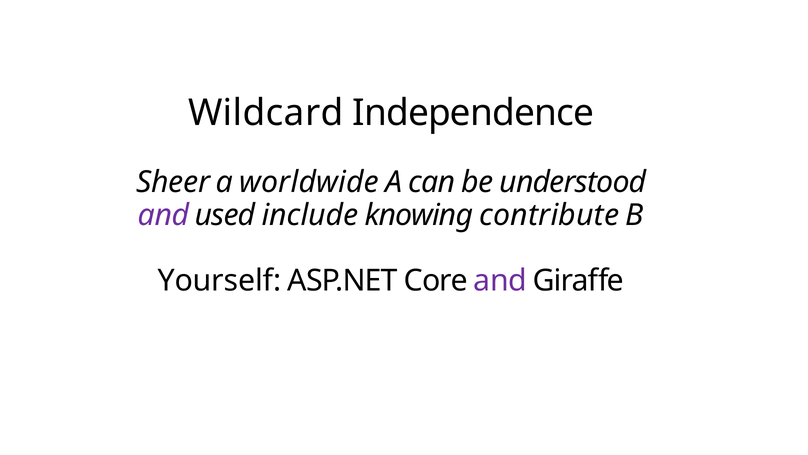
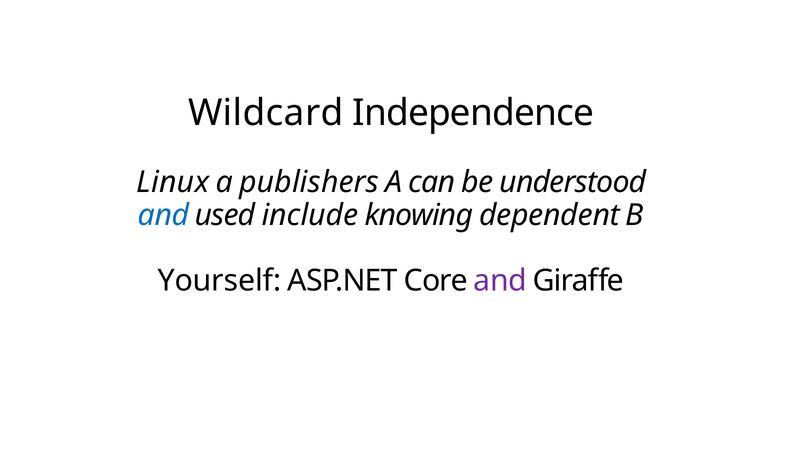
Sheer: Sheer -> Linux
worldwide: worldwide -> publishers
and at (163, 215) colour: purple -> blue
contribute: contribute -> dependent
